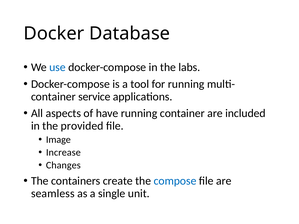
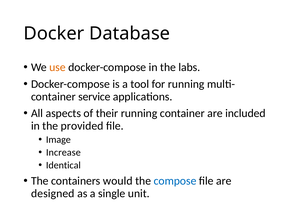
use colour: blue -> orange
have: have -> their
Changes: Changes -> Identical
create: create -> would
seamless: seamless -> designed
